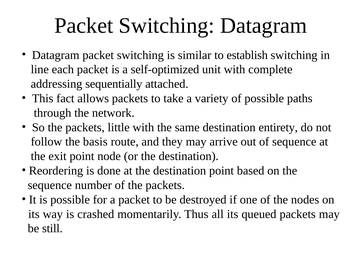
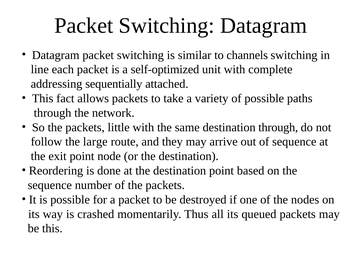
establish: establish -> channels
destination entirety: entirety -> through
basis: basis -> large
be still: still -> this
